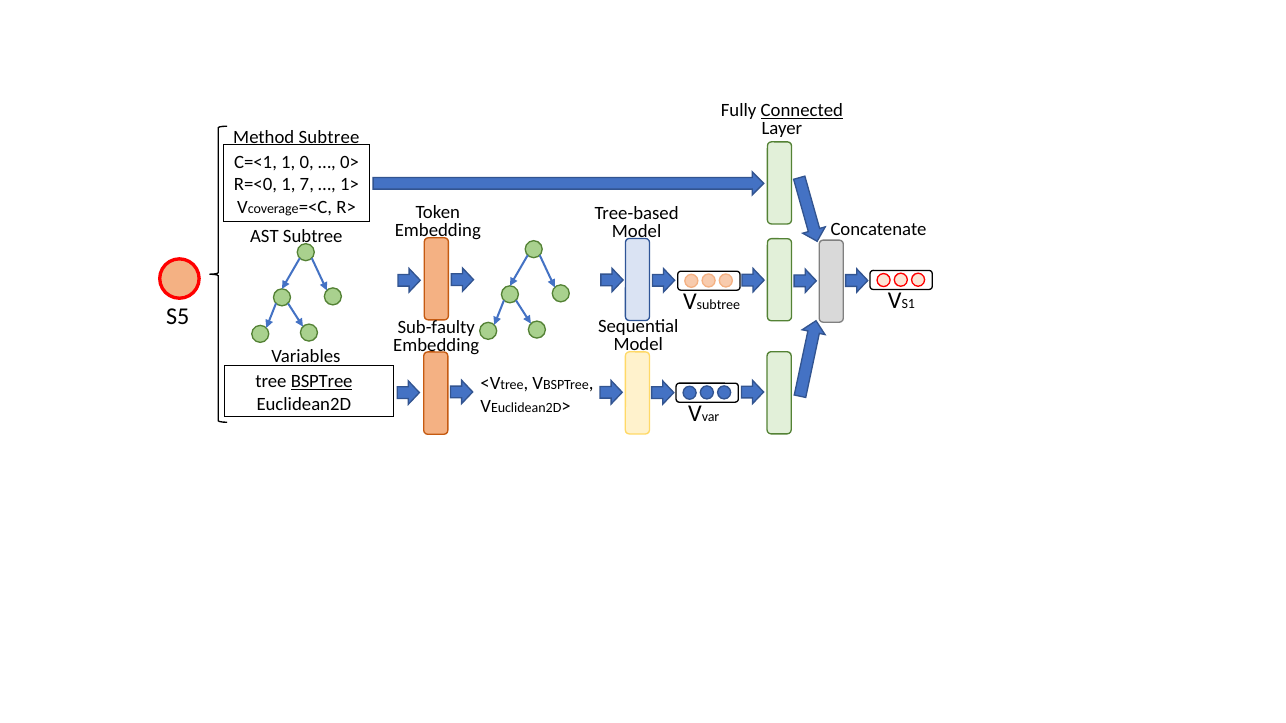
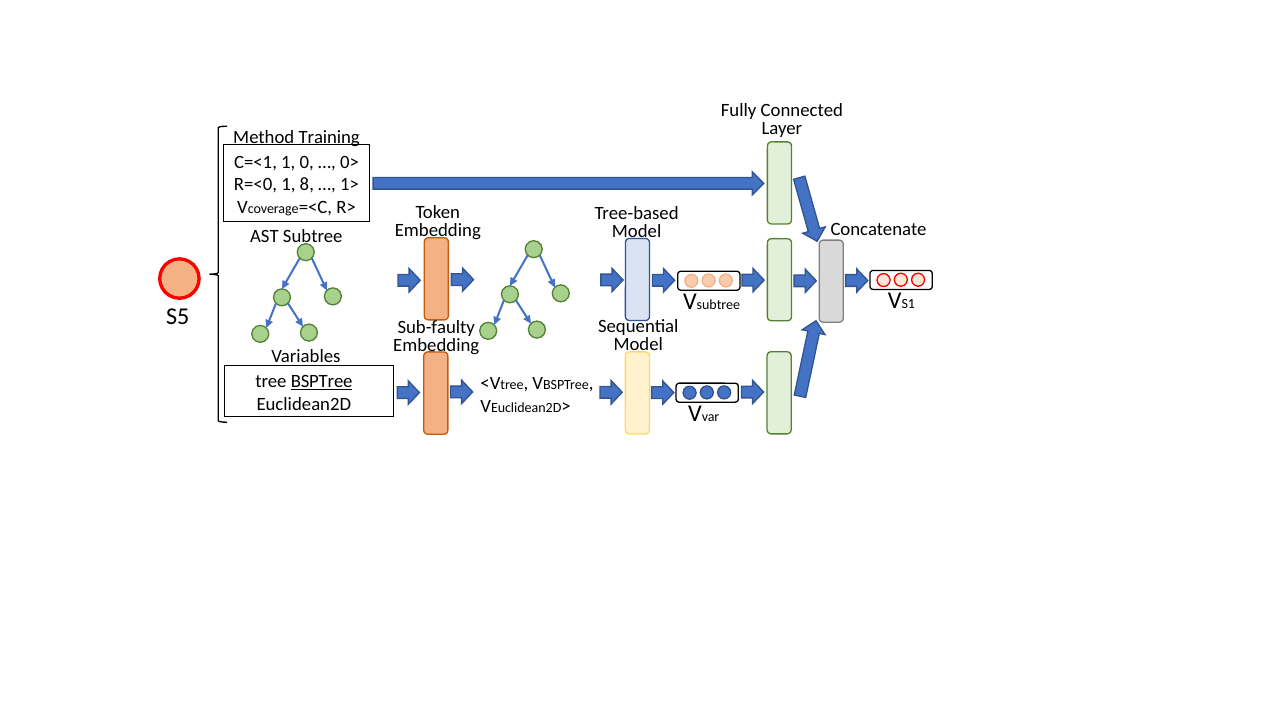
Connected underline: present -> none
Method Subtree: Subtree -> Training
7: 7 -> 8
